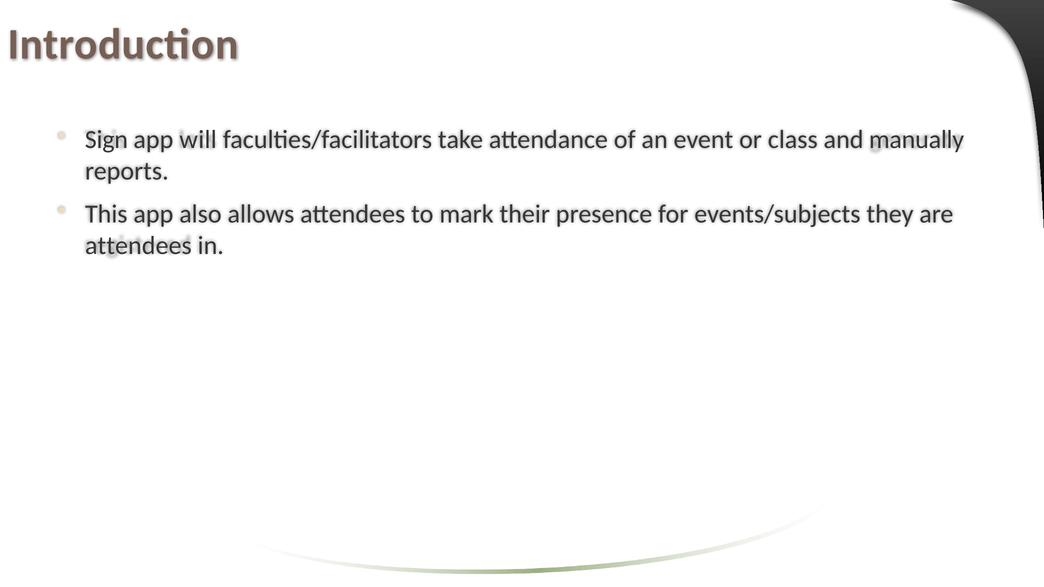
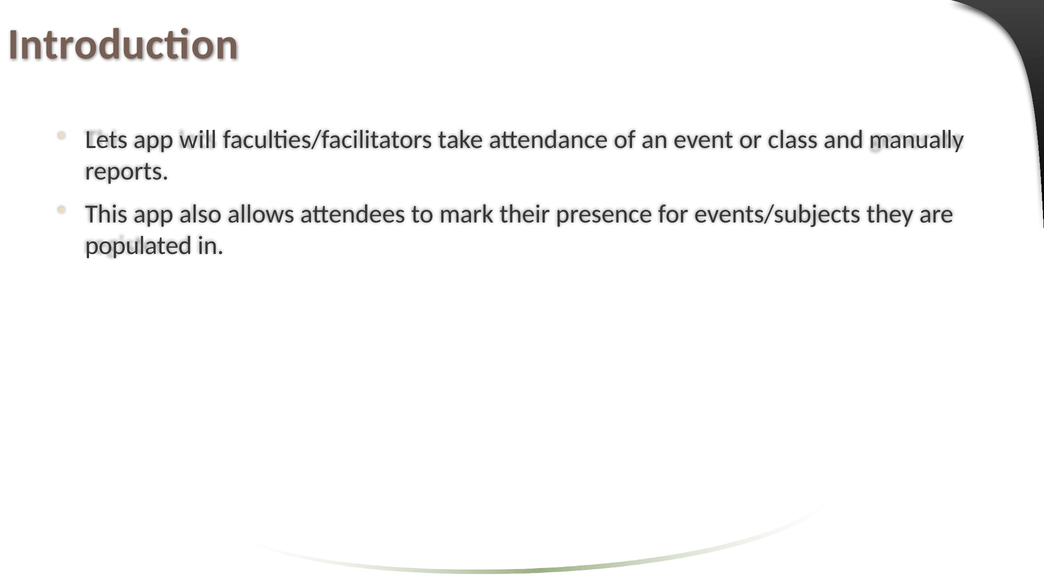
Sign: Sign -> Lets
attendees at (138, 246): attendees -> populated
